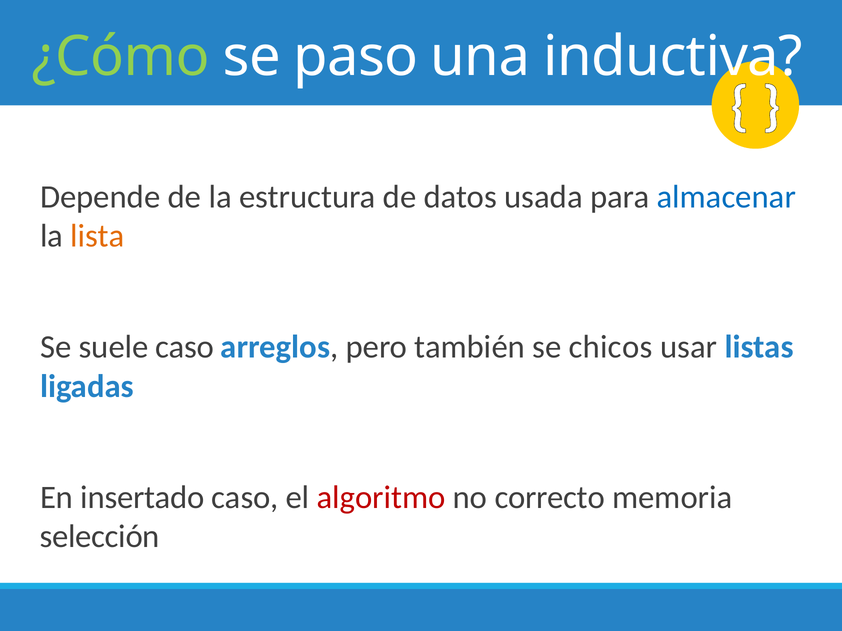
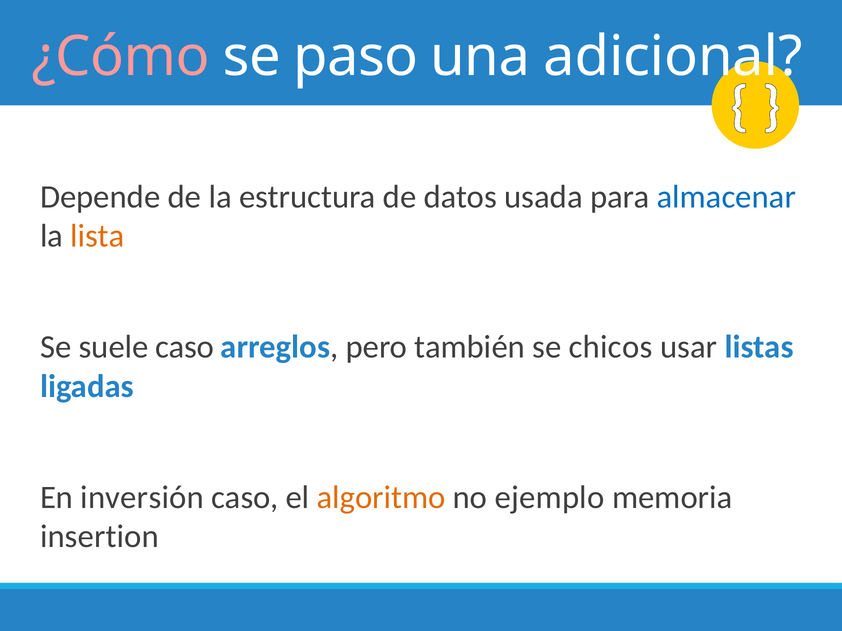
¿Cómo colour: light green -> pink
inductiva: inductiva -> adicional
insertado: insertado -> inversión
algoritmo colour: red -> orange
correcto: correcto -> ejemplo
selección: selección -> insertion
